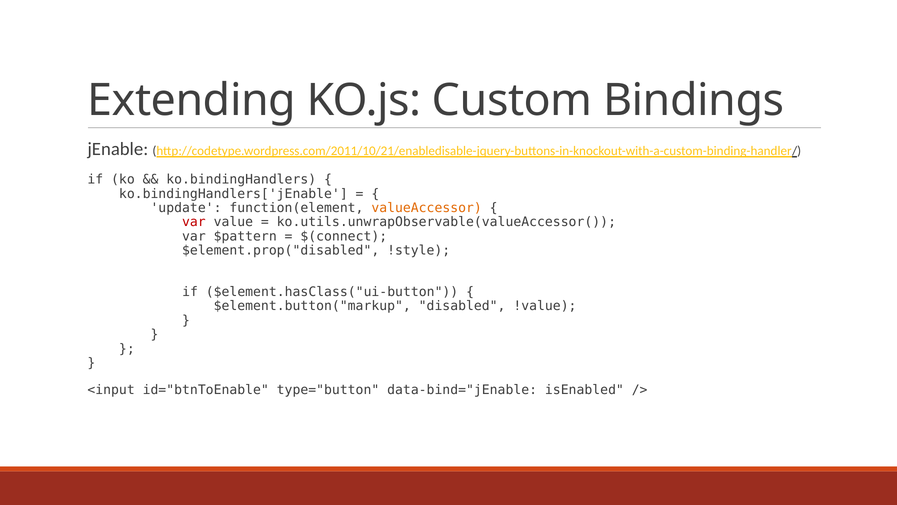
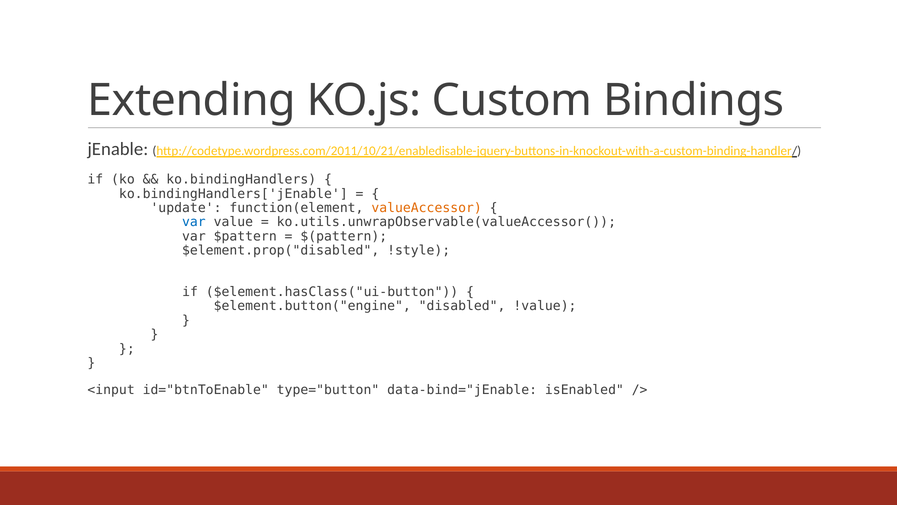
var at (194, 222) colour: red -> blue
$(connect: $(connect -> $(pattern
$element.button("markup: $element.button("markup -> $element.button("engine
